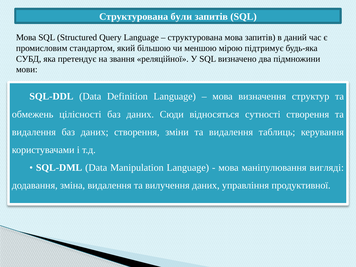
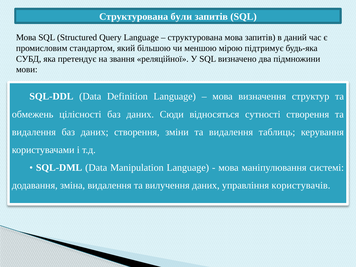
вигляді: вигляді -> системі
продуктивної: продуктивної -> користувачів
